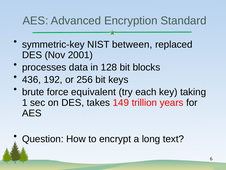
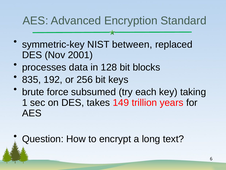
436: 436 -> 835
equivalent: equivalent -> subsumed
